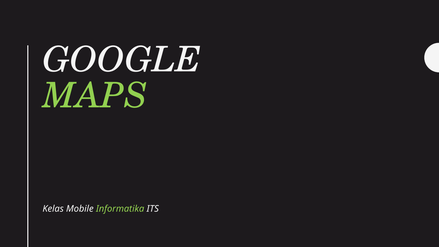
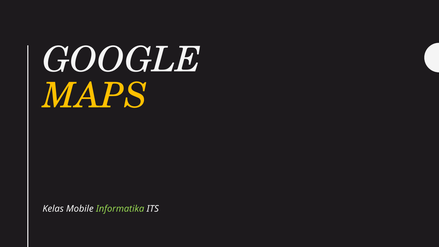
MAPS colour: light green -> yellow
